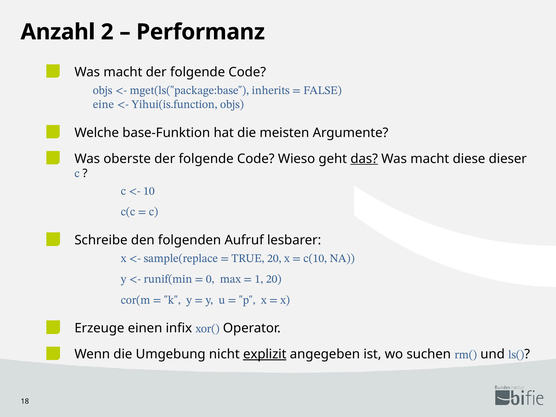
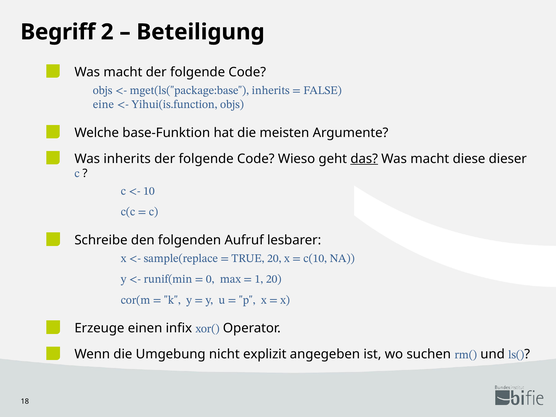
Anzahl: Anzahl -> Begriff
Performanz: Performanz -> Beteiligung
Was oberste: oberste -> inherits
explizit underline: present -> none
